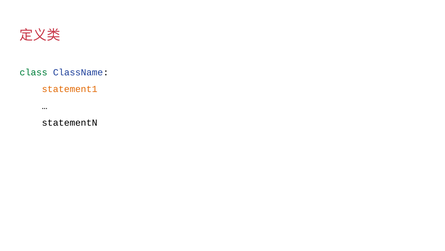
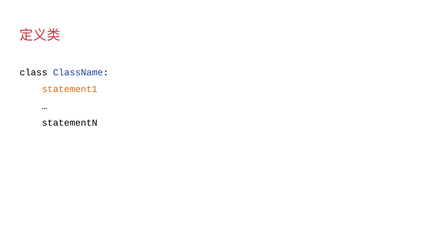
class colour: green -> black
